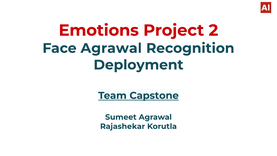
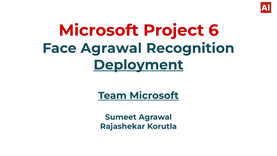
Emotions at (99, 30): Emotions -> Microsoft
2: 2 -> 6
Deployment underline: none -> present
Team Capstone: Capstone -> Microsoft
